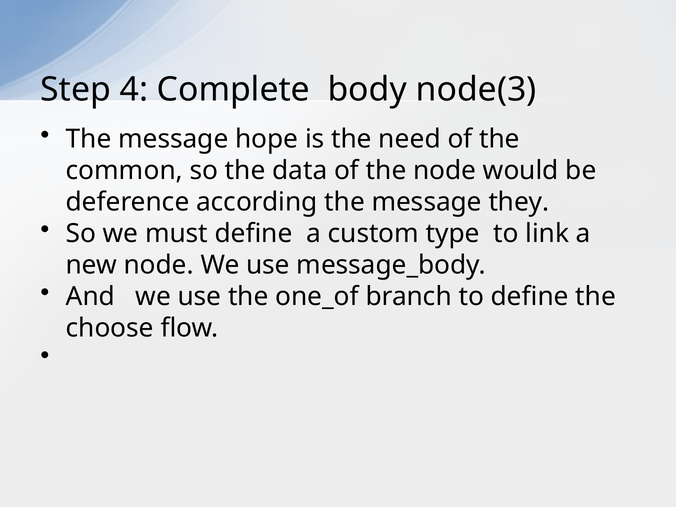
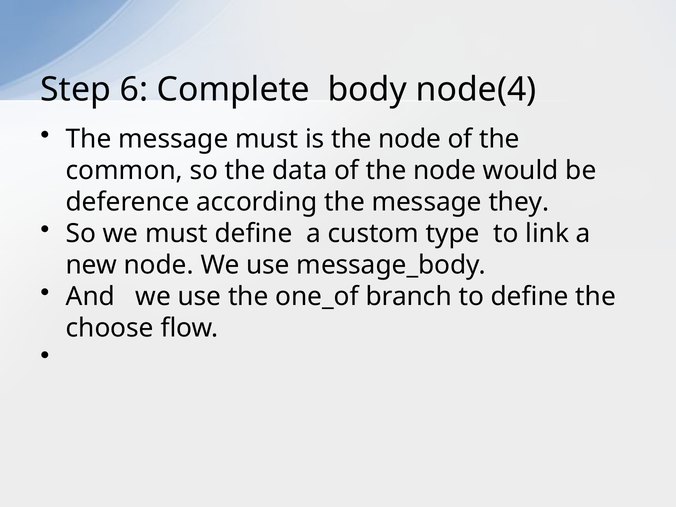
4: 4 -> 6
node(3: node(3 -> node(4
message hope: hope -> must
is the need: need -> node
